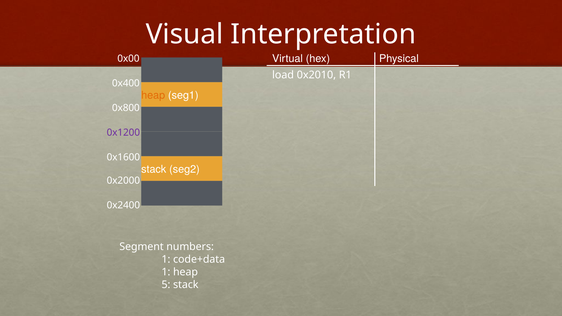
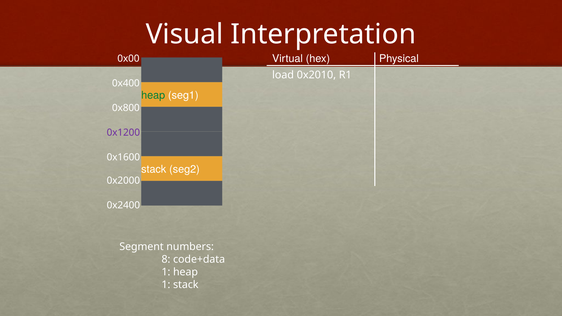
heap at (153, 95) colour: orange -> green
1 at (166, 260): 1 -> 8
5 at (166, 285): 5 -> 1
